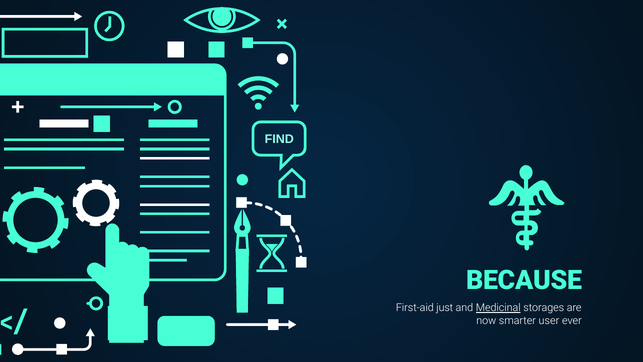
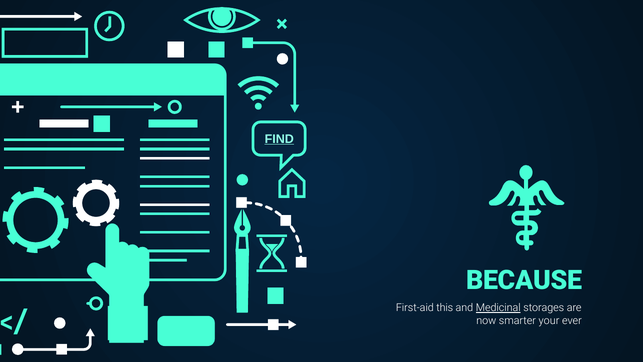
FIND underline: none -> present
just: just -> this
user: user -> your
